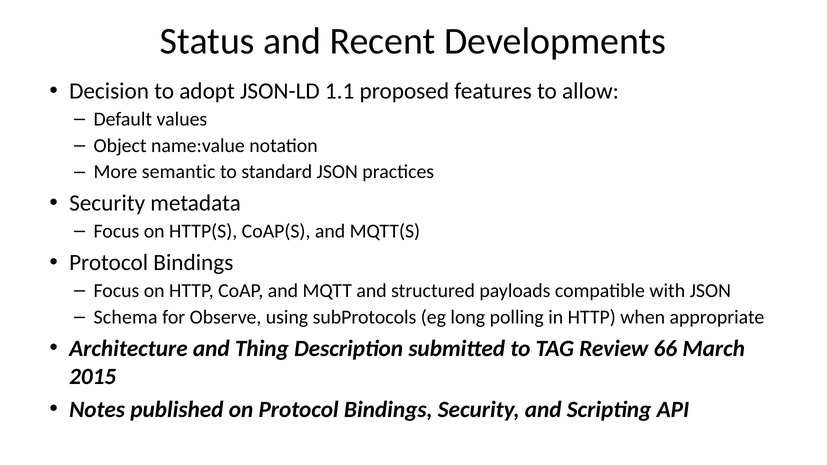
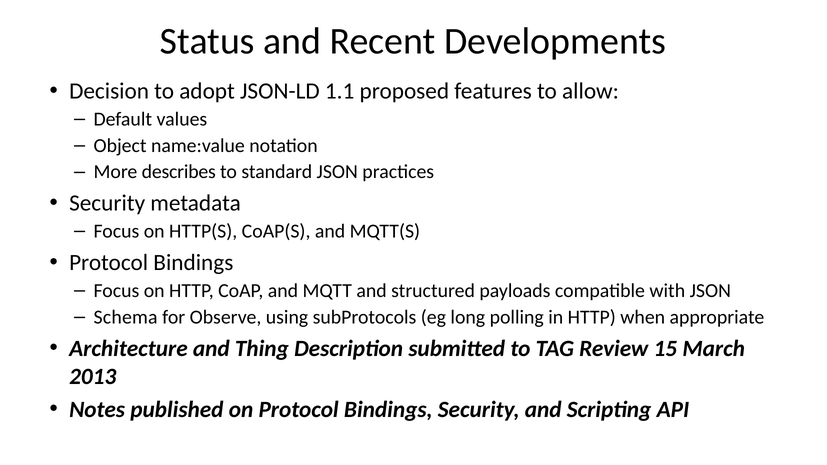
semantic: semantic -> describes
66: 66 -> 15
2015: 2015 -> 2013
